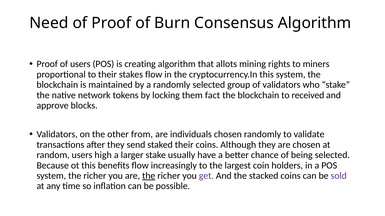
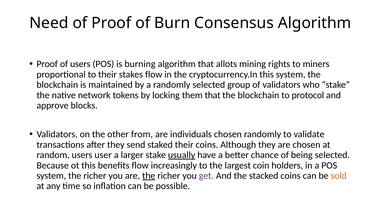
creating: creating -> burning
them fact: fact -> that
received: received -> protocol
high: high -> user
usually underline: none -> present
sold colour: purple -> orange
